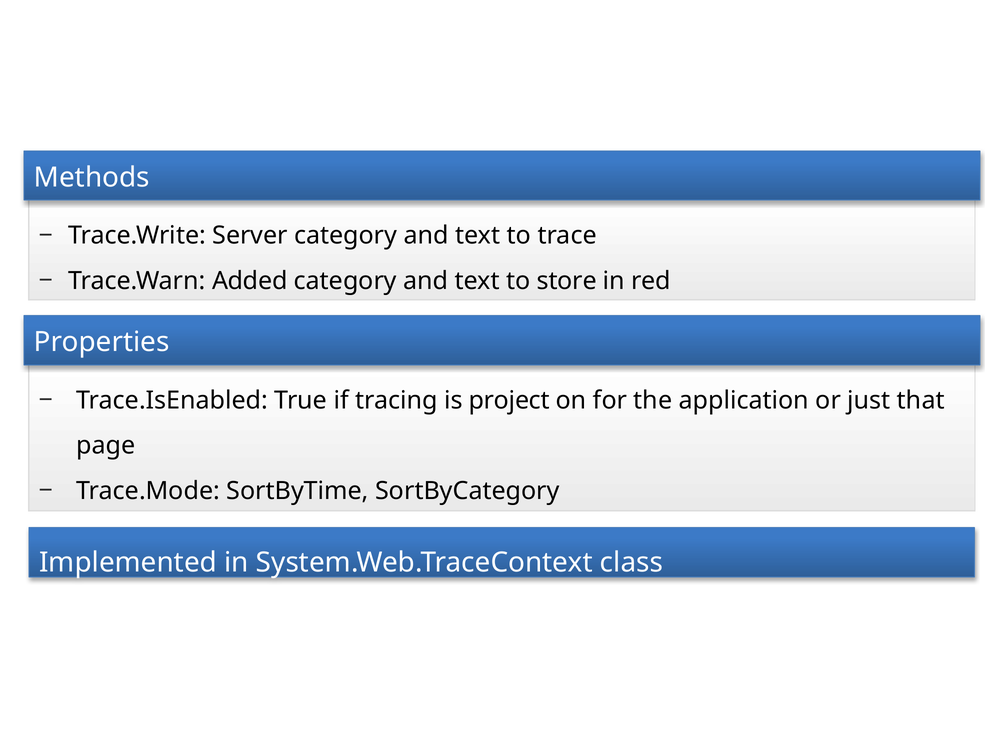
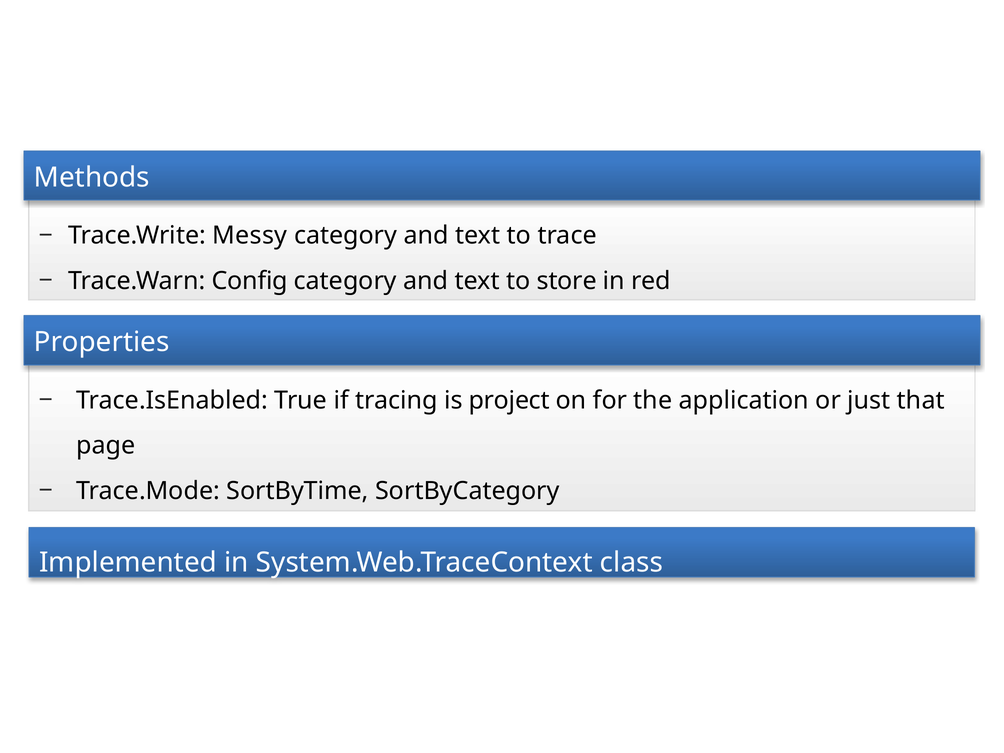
Server: Server -> Messy
Added: Added -> Config
